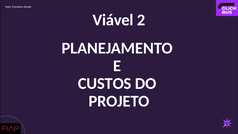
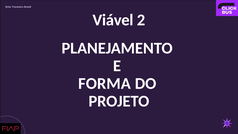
CUSTOS: CUSTOS -> FORMA
